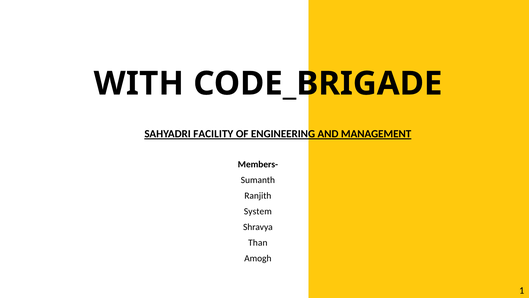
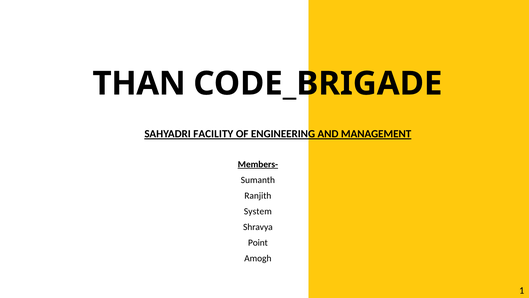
WITH: WITH -> THAN
Members- underline: none -> present
Than: Than -> Point
